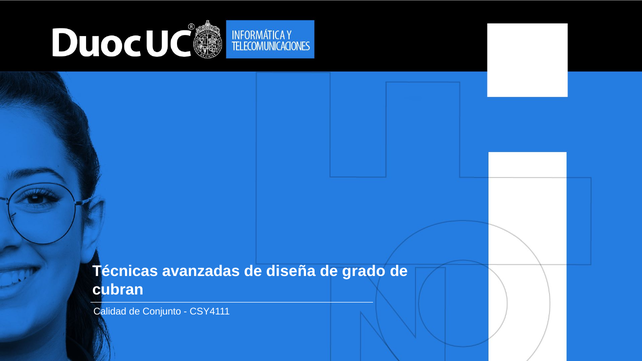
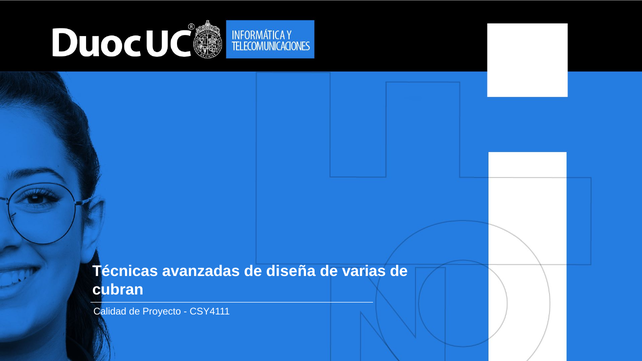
grado: grado -> varias
Conjunto: Conjunto -> Proyecto
